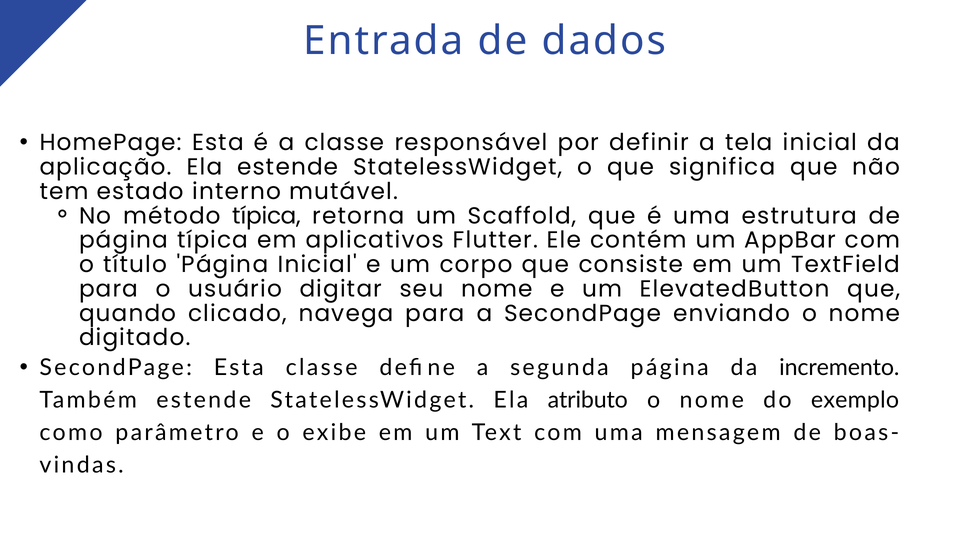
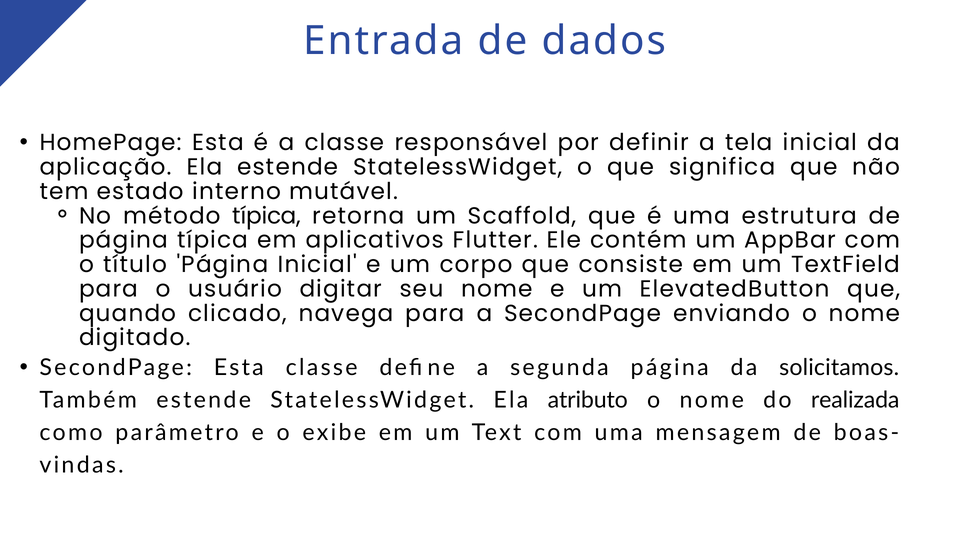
incremento: incremento -> solicitamos
exemplo: exemplo -> realizada
